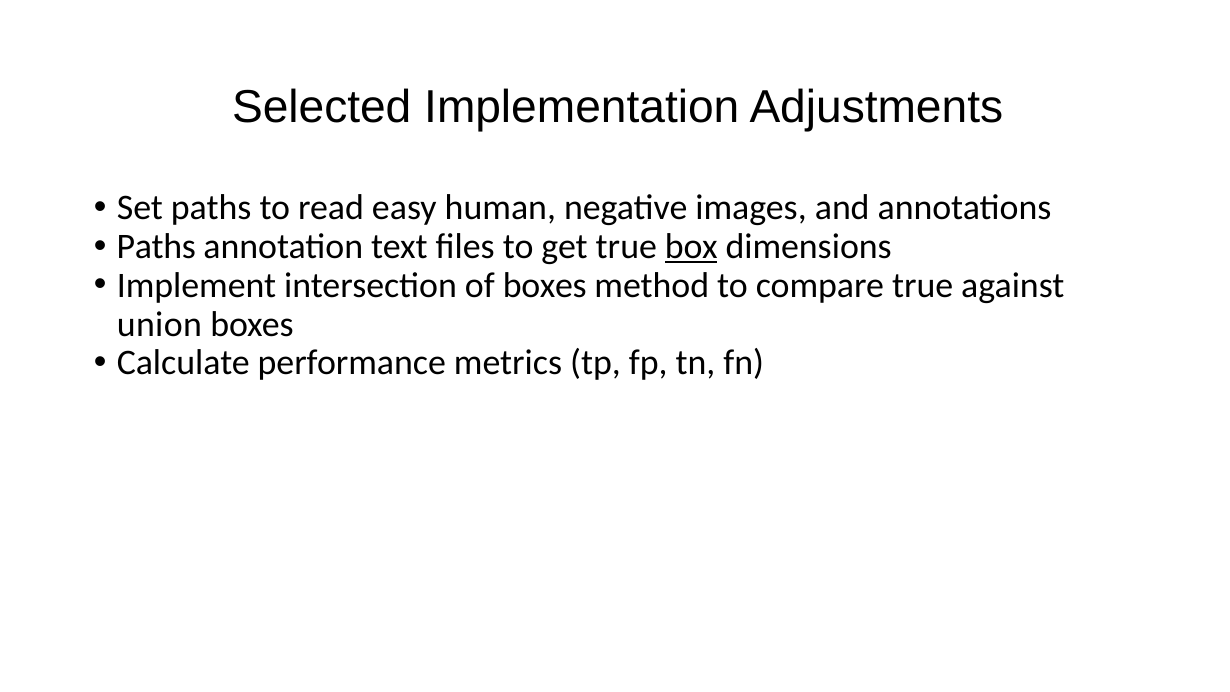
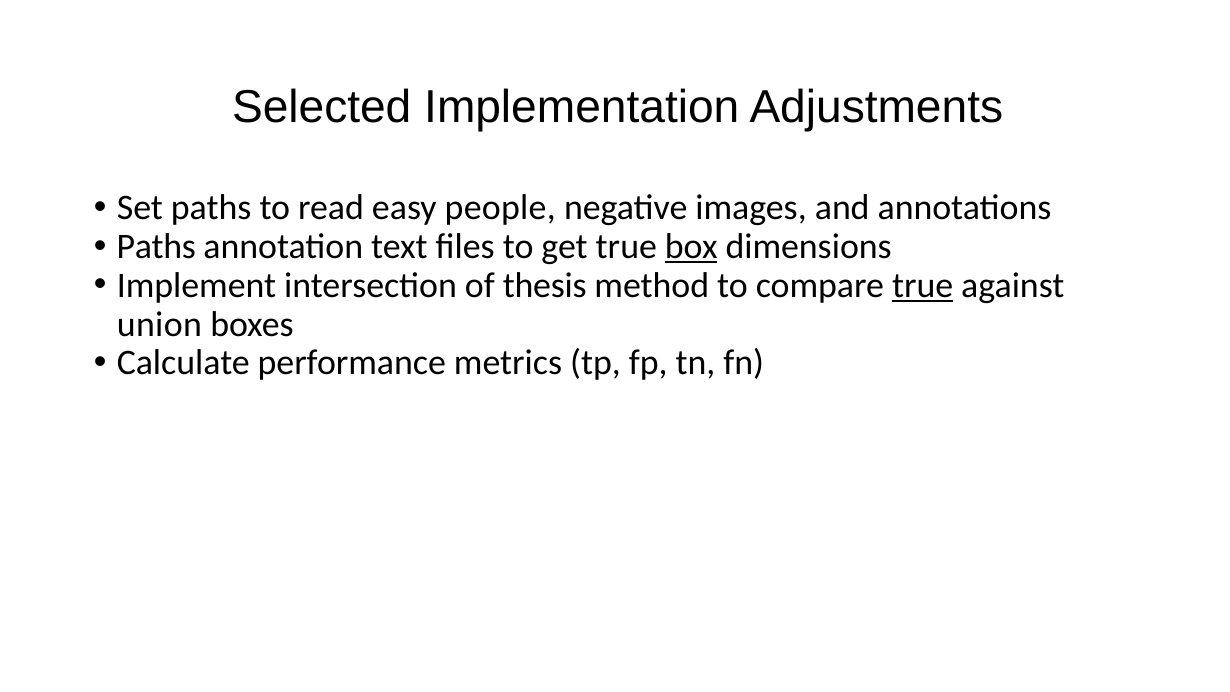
human: human -> people
of boxes: boxes -> thesis
true at (923, 285) underline: none -> present
